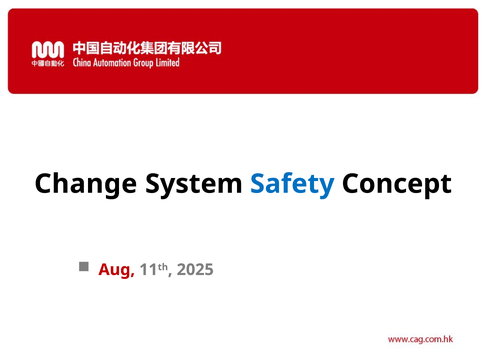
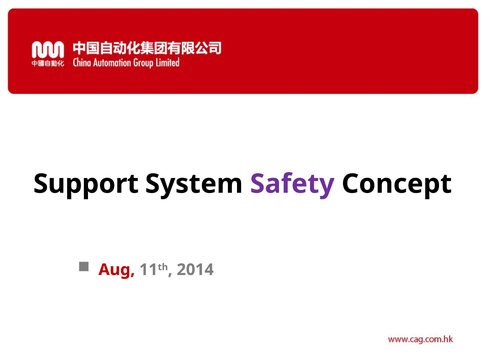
Change: Change -> Support
Safety colour: blue -> purple
2025: 2025 -> 2014
